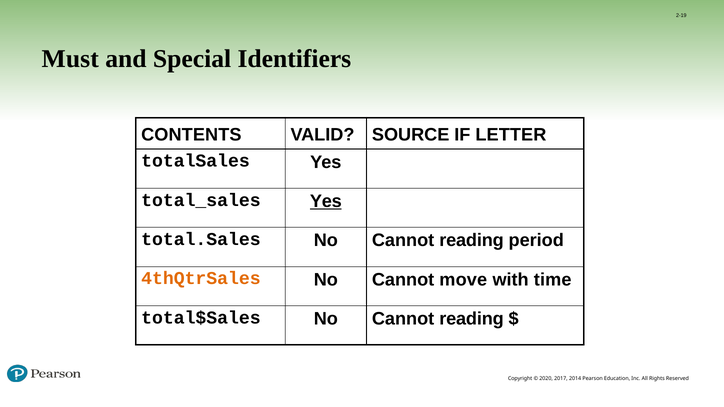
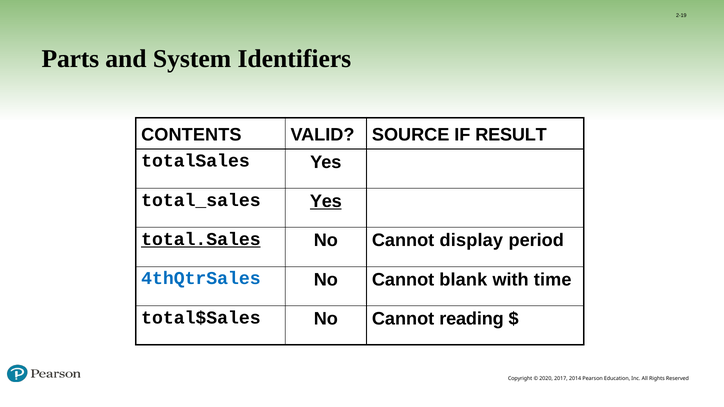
Must: Must -> Parts
Special: Special -> System
LETTER: LETTER -> RESULT
total.Sales underline: none -> present
reading at (471, 241): reading -> display
4thQtrSales colour: orange -> blue
Cannot move: move -> blank
